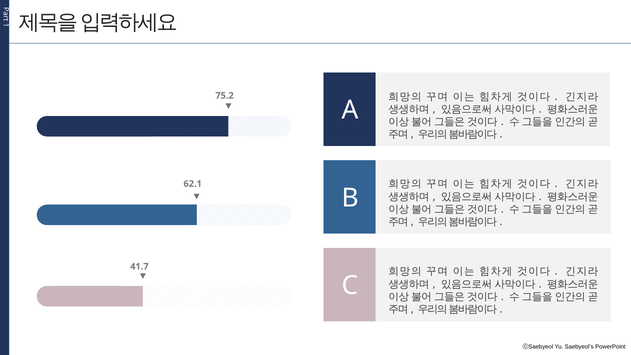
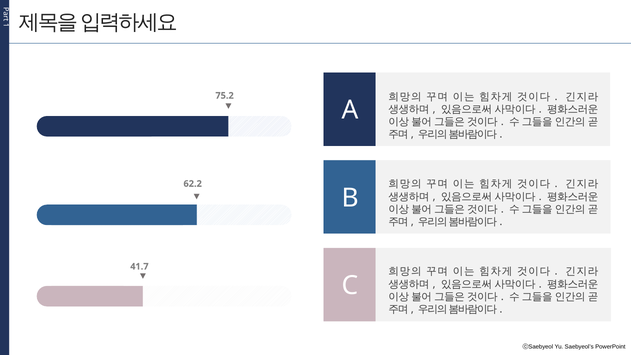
62.1: 62.1 -> 62.2
